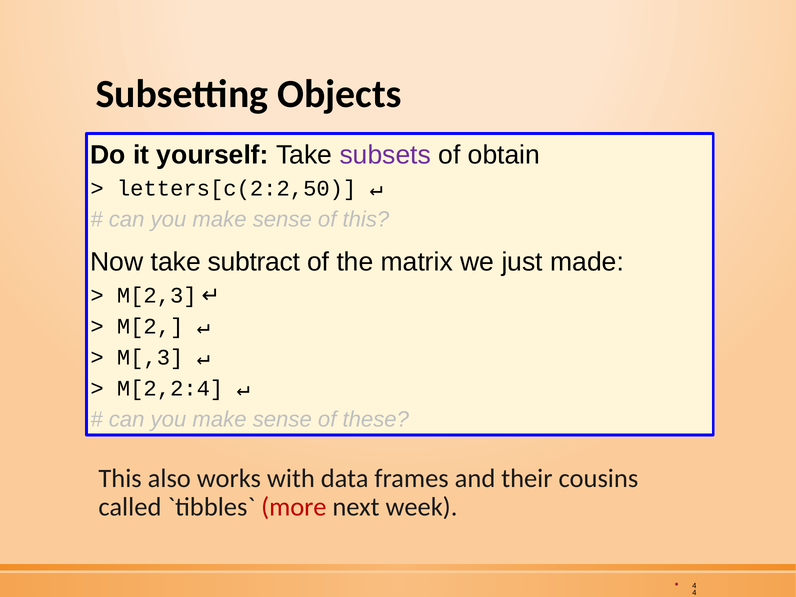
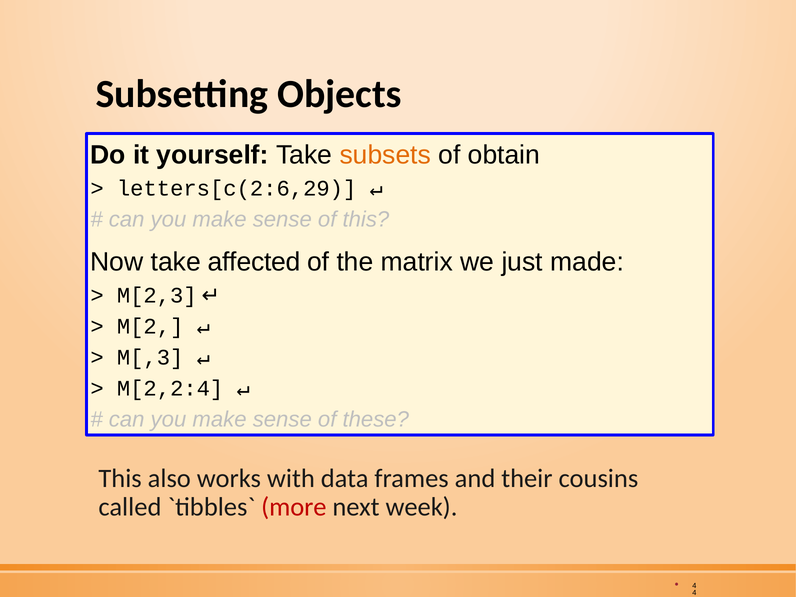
subsets colour: purple -> orange
letters[c(2:2,50: letters[c(2:2,50 -> letters[c(2:6,29
subtract: subtract -> affected
